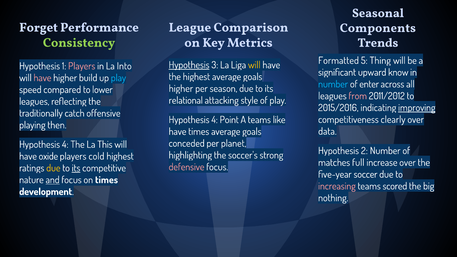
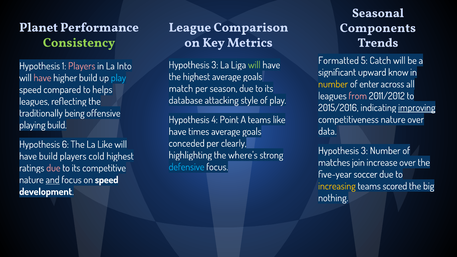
Forget: Forget -> Planet
Thing: Thing -> Catch
Hypothesis at (189, 65) underline: present -> none
will at (254, 65) colour: yellow -> light green
number at (333, 84) colour: light blue -> yellow
higher at (181, 89): higher -> match
lower: lower -> helps
relational: relational -> database
catch: catch -> being
competitiveness clearly: clearly -> nature
playing then: then -> build
planet: planet -> clearly
4 at (65, 145): 4 -> 6
La This: This -> Like
2 at (364, 151): 2 -> 3
soccer's: soccer's -> where's
have oxide: oxide -> build
full: full -> join
defensive colour: pink -> light blue
due at (53, 168) colour: yellow -> pink
its at (76, 168) underline: present -> none
on times: times -> speed
increasing colour: pink -> yellow
